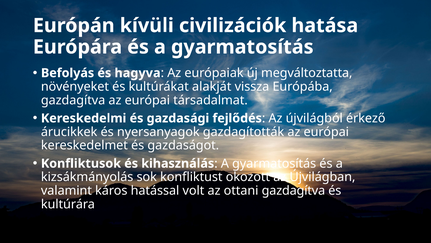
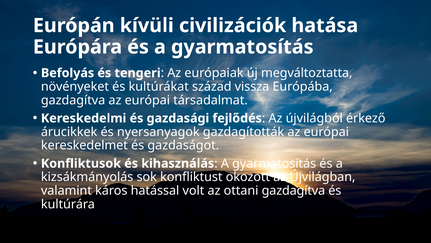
hagyva: hagyva -> tengeri
alakját: alakját -> század
